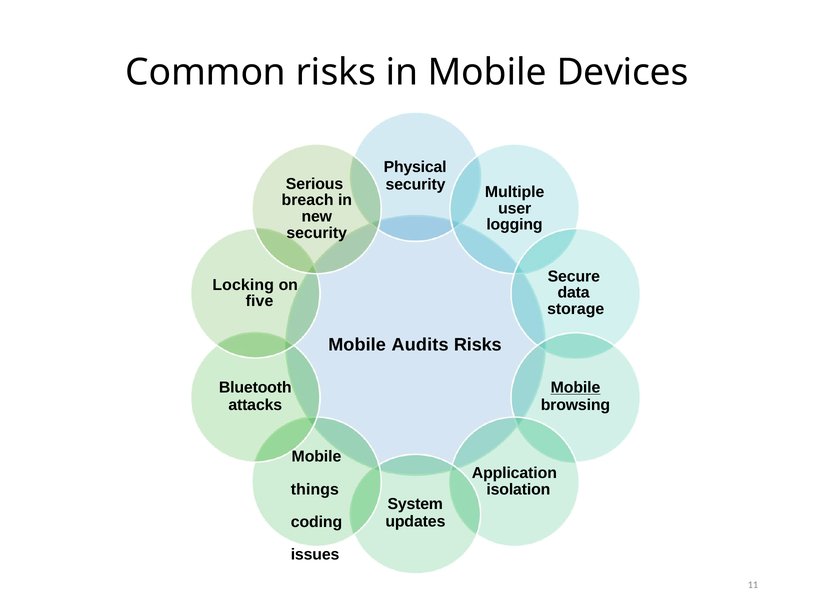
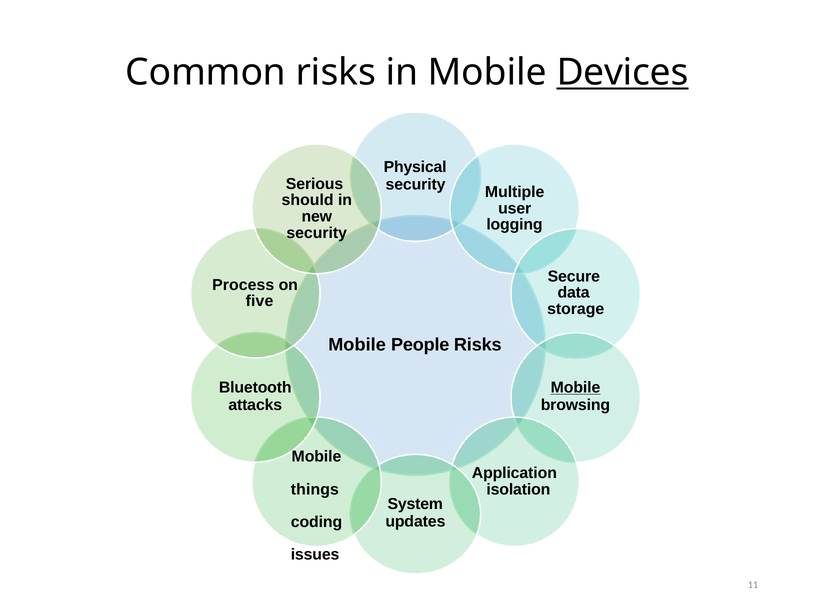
Devices underline: none -> present
breach: breach -> should
Locking: Locking -> Process
Audits: Audits -> People
